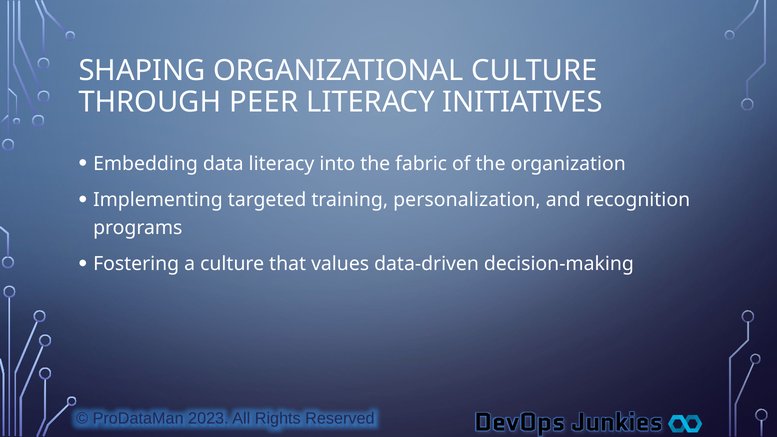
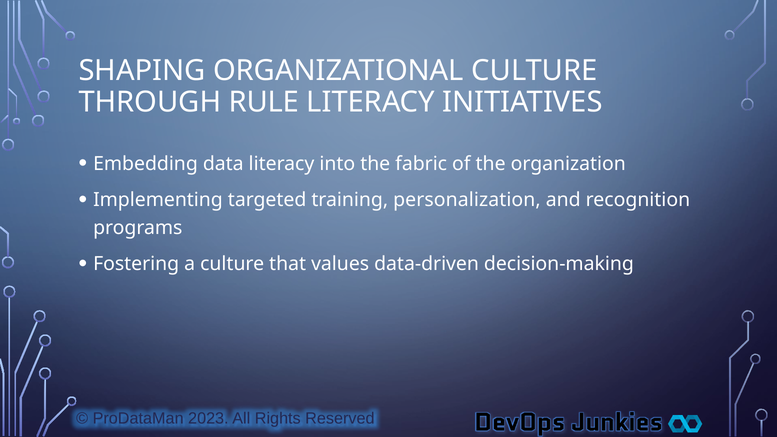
PEER: PEER -> RULE
